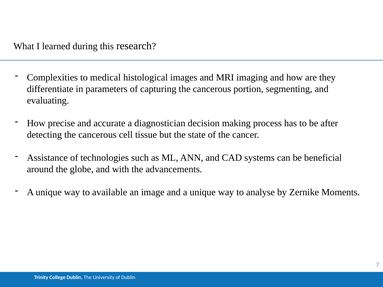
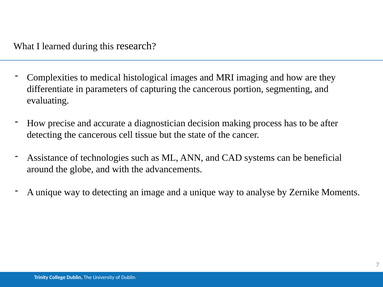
to available: available -> detecting
